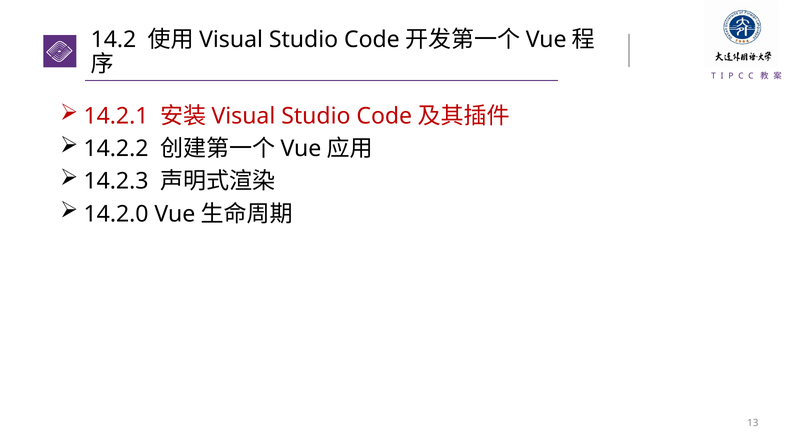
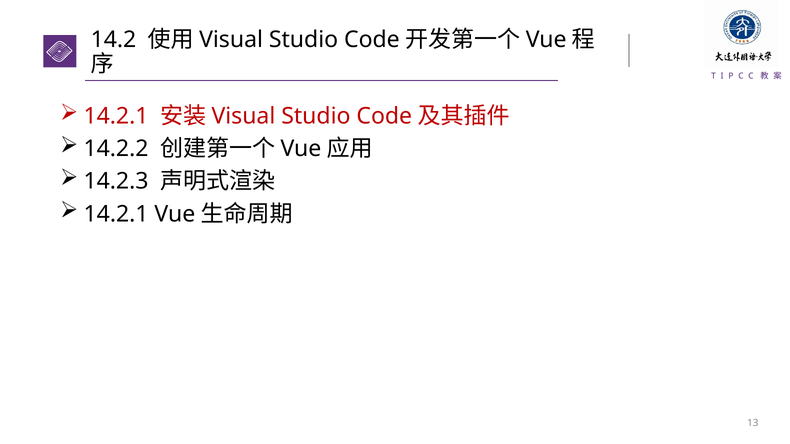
14.2.0 at (116, 214): 14.2.0 -> 14.2.1
